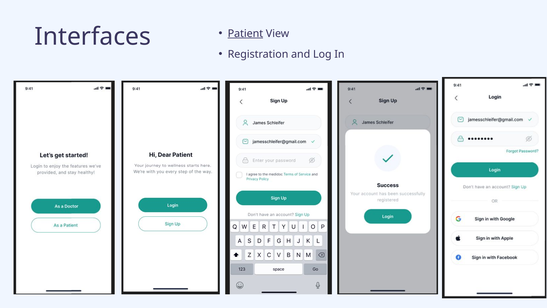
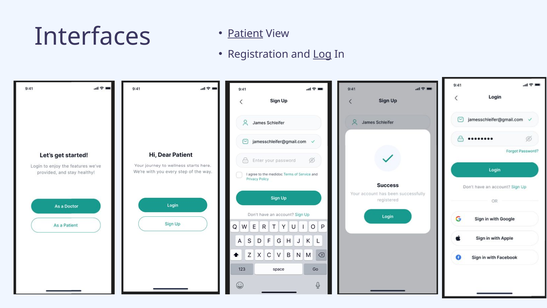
Log underline: none -> present
